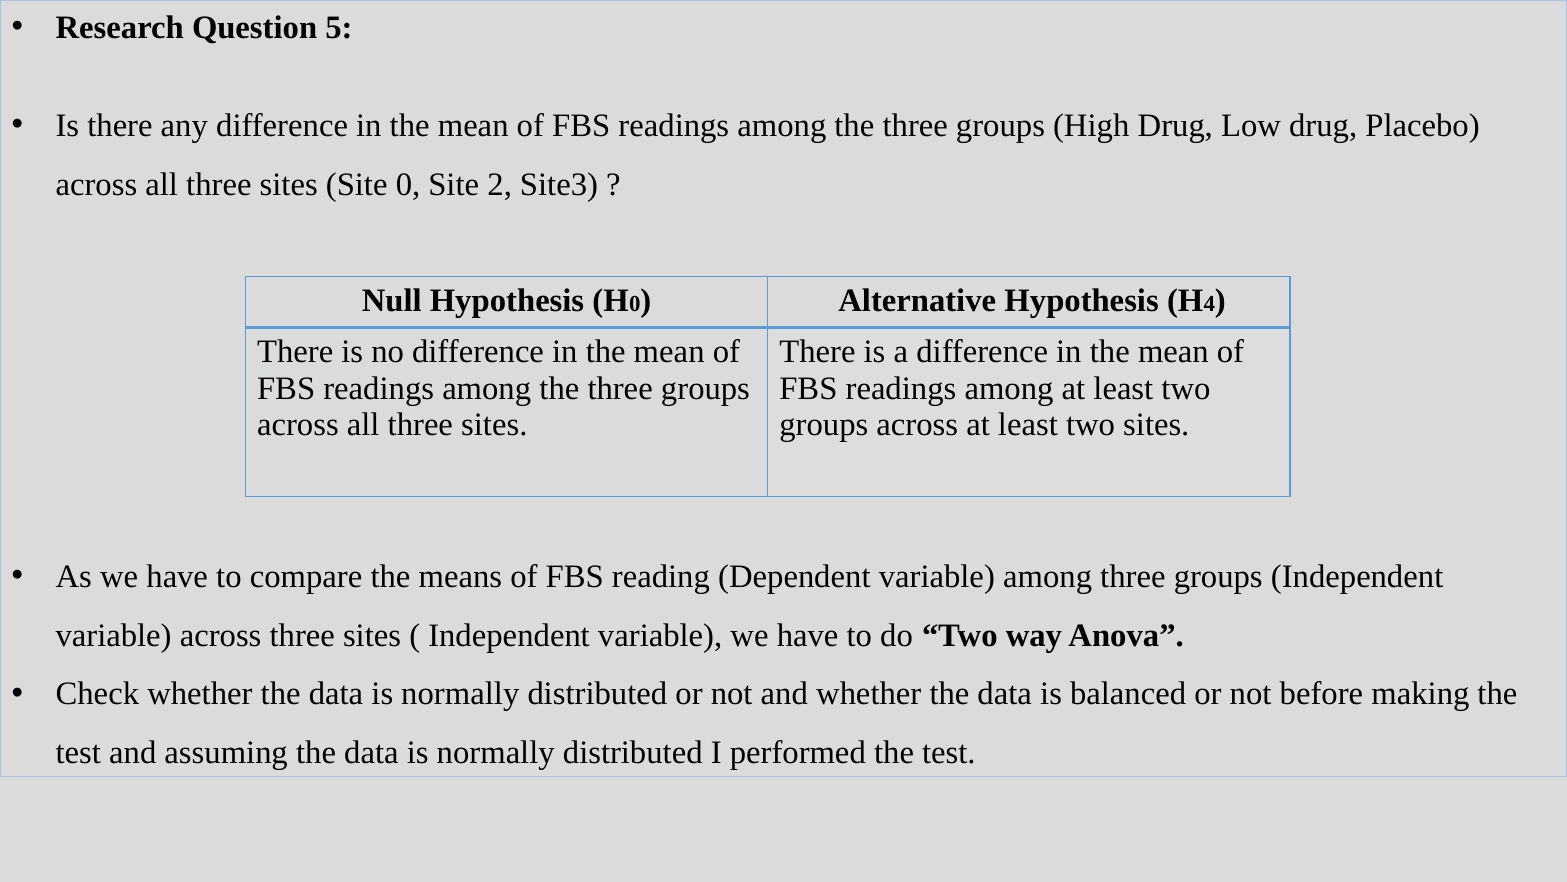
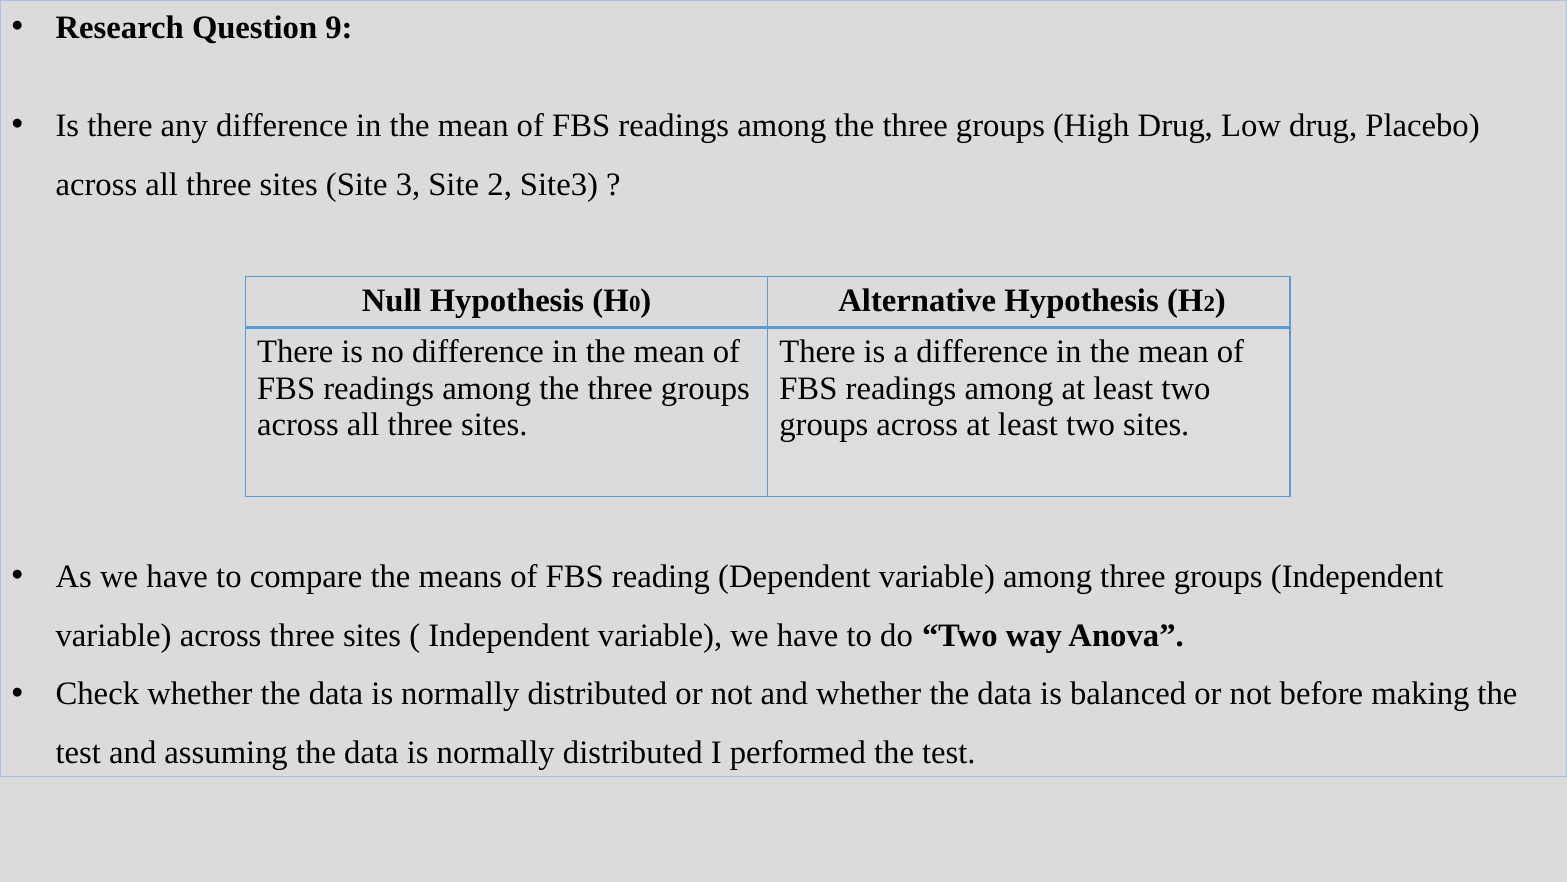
5: 5 -> 9
Site 0: 0 -> 3
4 at (1209, 304): 4 -> 2
